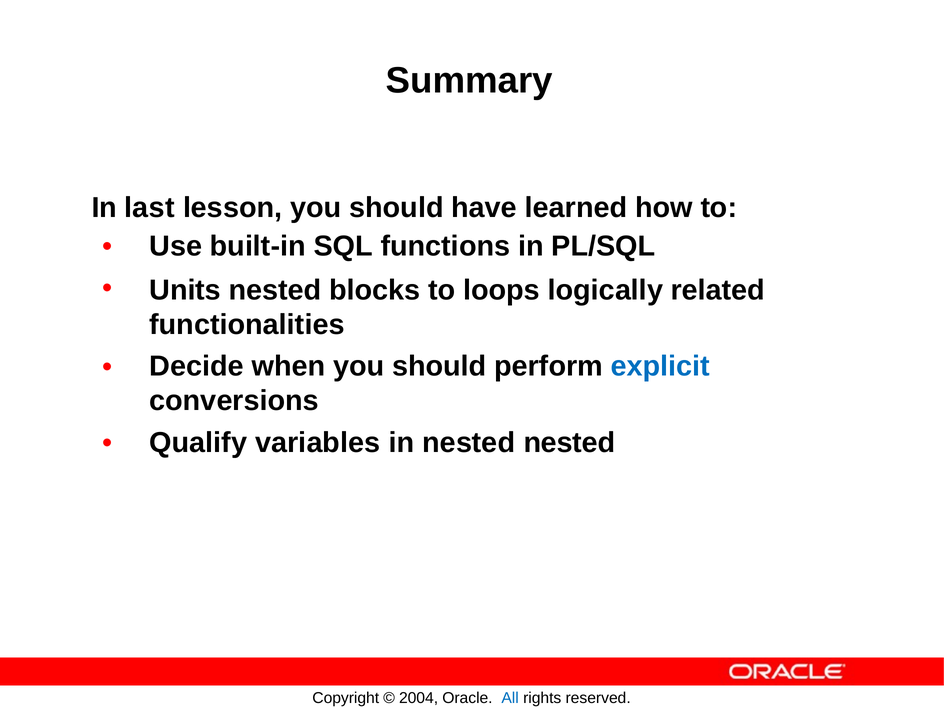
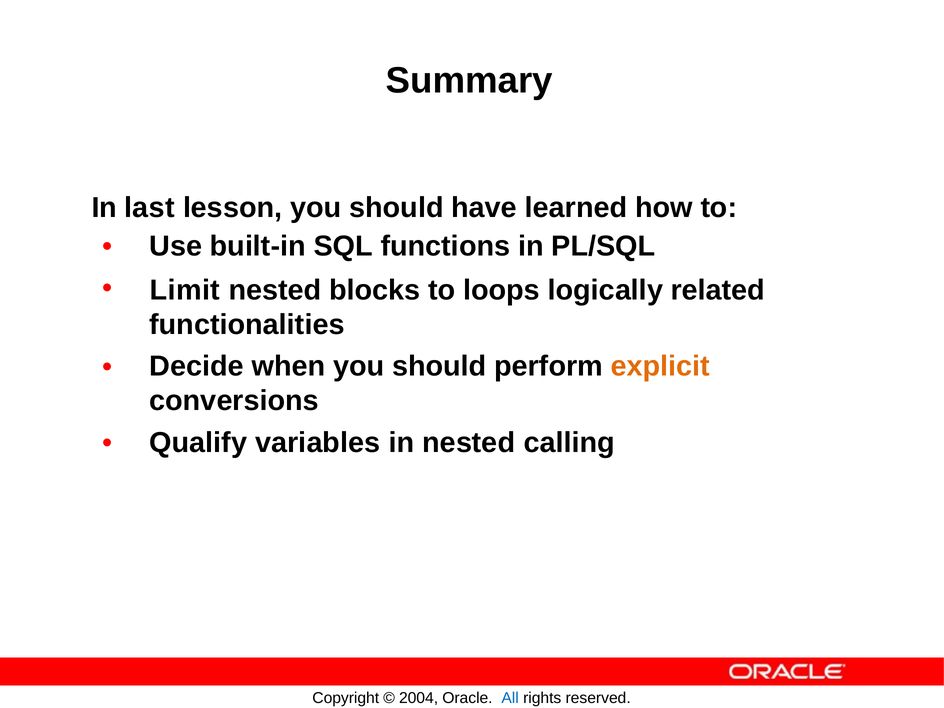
Units: Units -> Limit
explicit colour: blue -> orange
nested nested: nested -> calling
